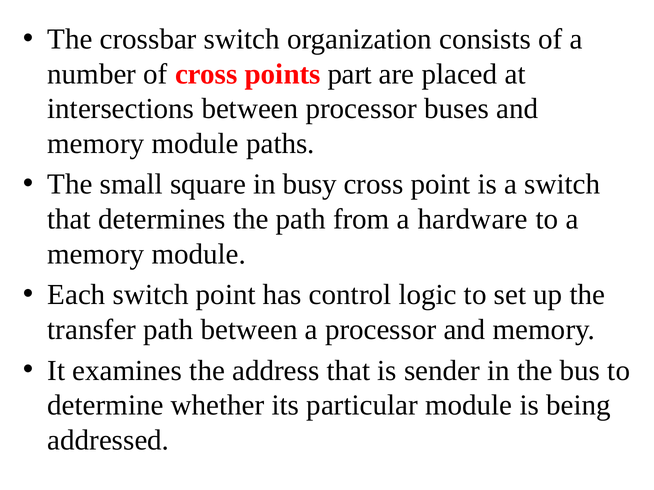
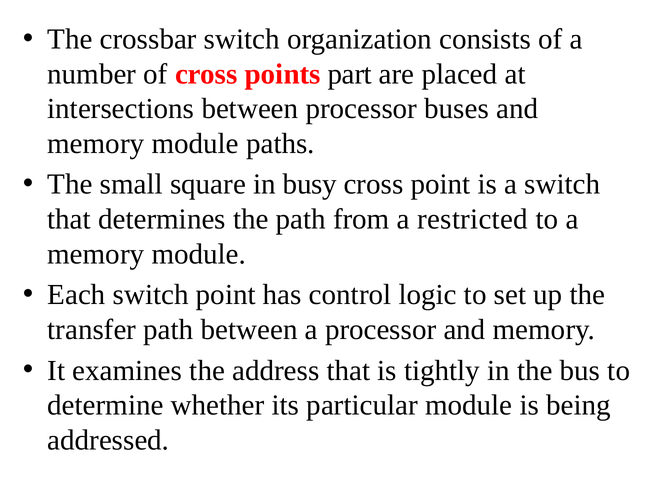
hardware: hardware -> restricted
sender: sender -> tightly
